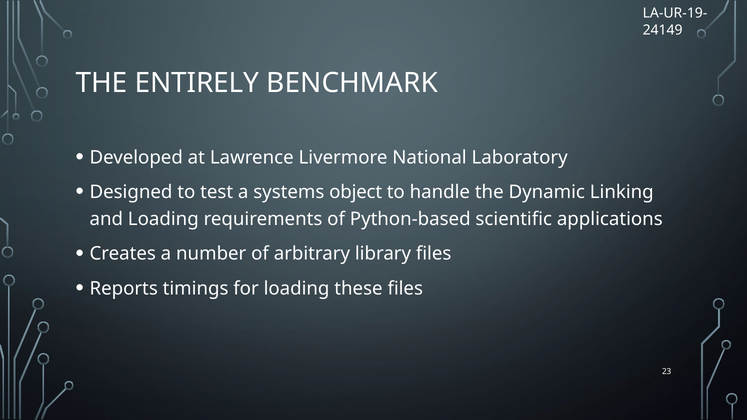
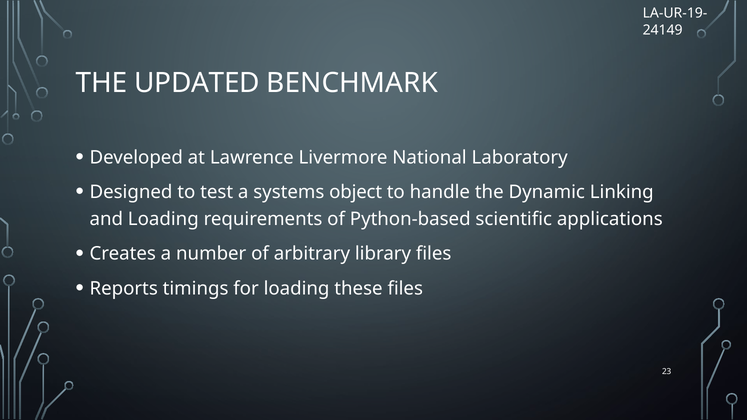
ENTIRELY: ENTIRELY -> UPDATED
